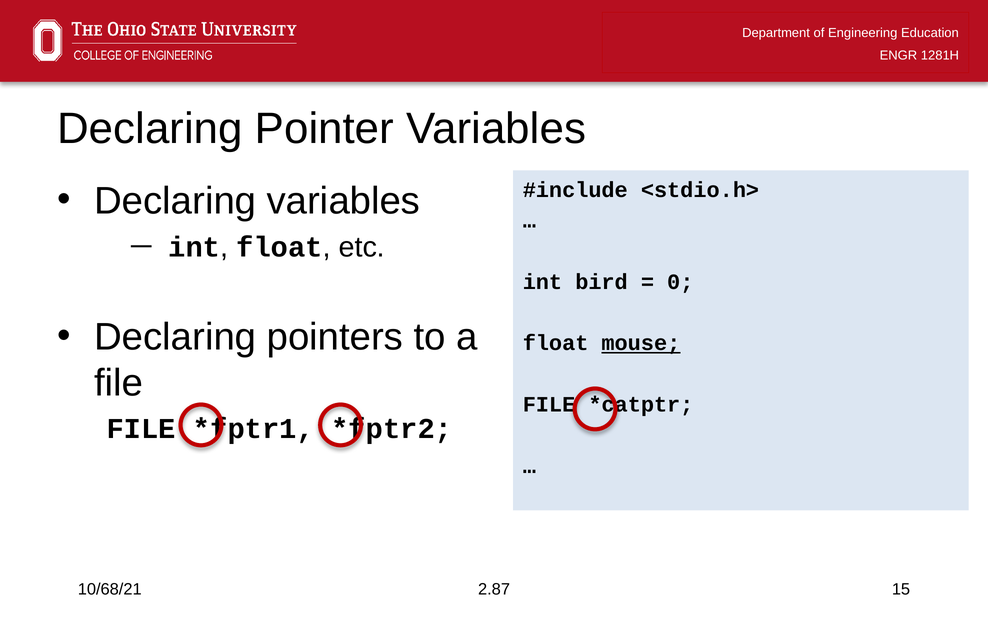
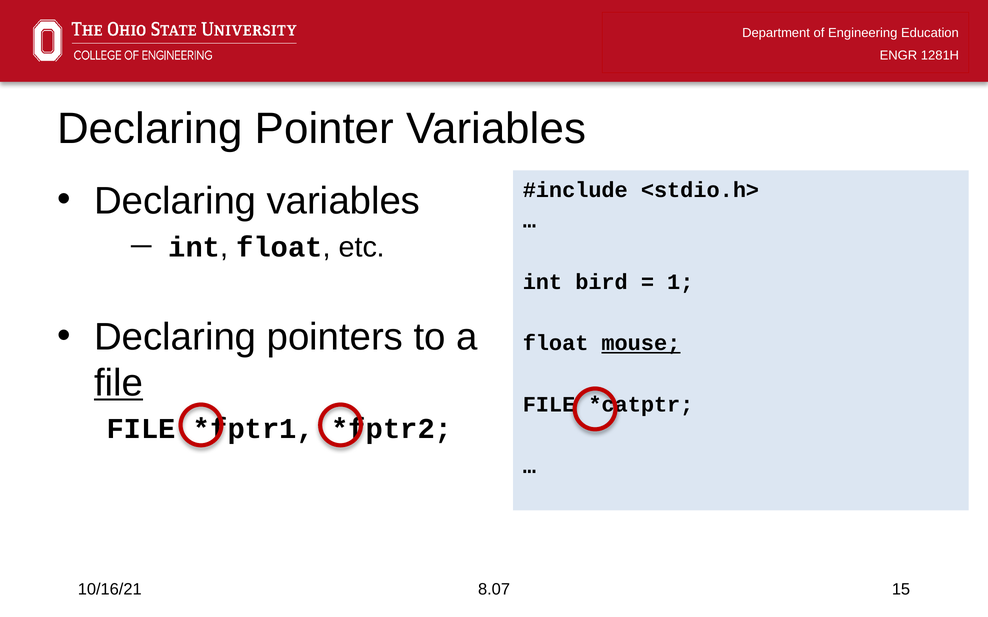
0: 0 -> 1
file at (119, 383) underline: none -> present
10/68/21: 10/68/21 -> 10/16/21
2.87: 2.87 -> 8.07
